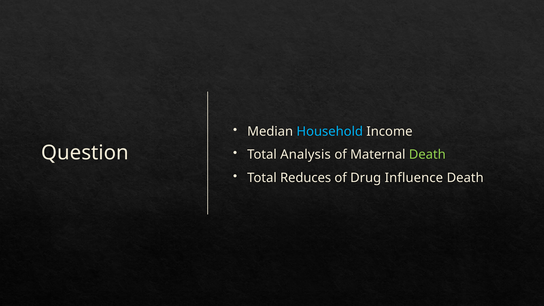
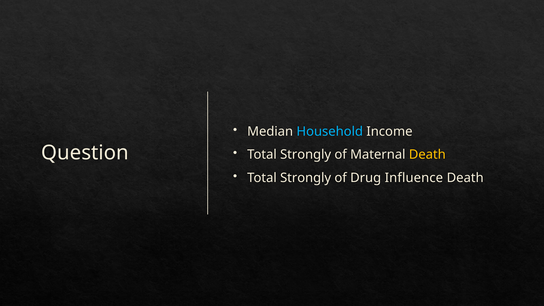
Analysis at (306, 155): Analysis -> Strongly
Death at (427, 155) colour: light green -> yellow
Reduces at (306, 178): Reduces -> Strongly
